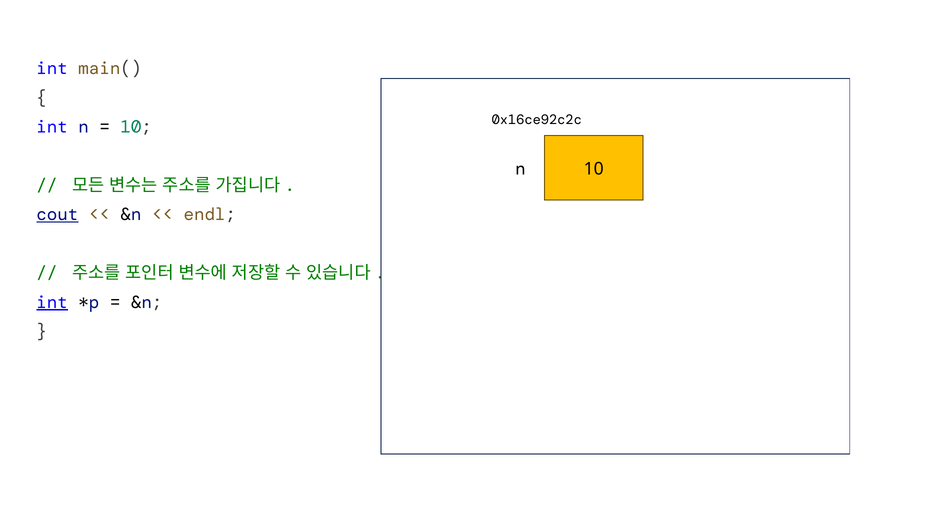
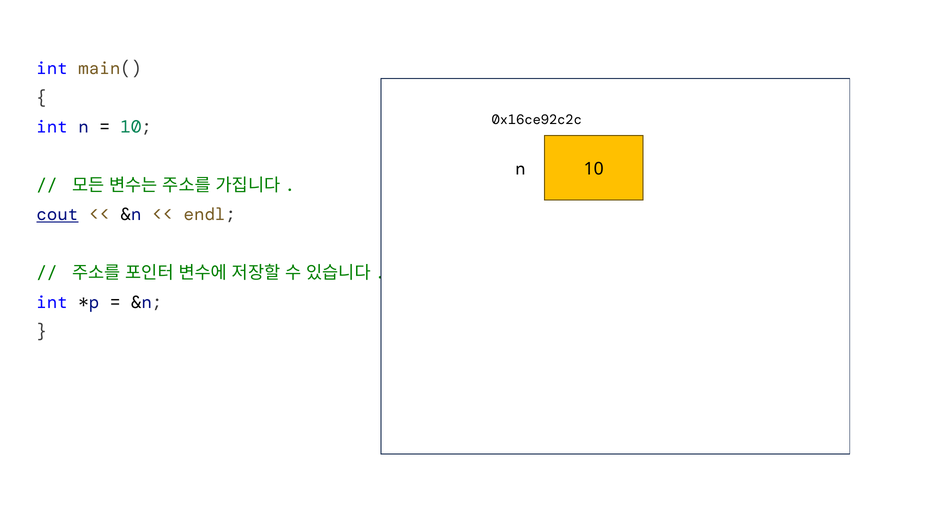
int at (52, 302) underline: present -> none
